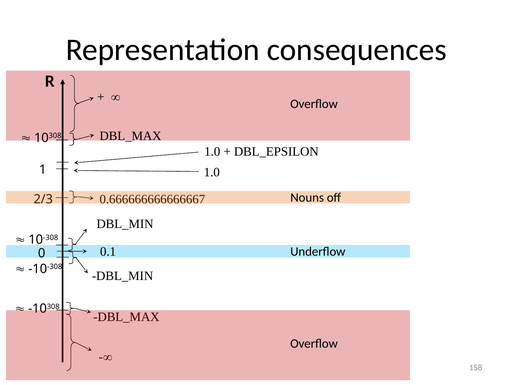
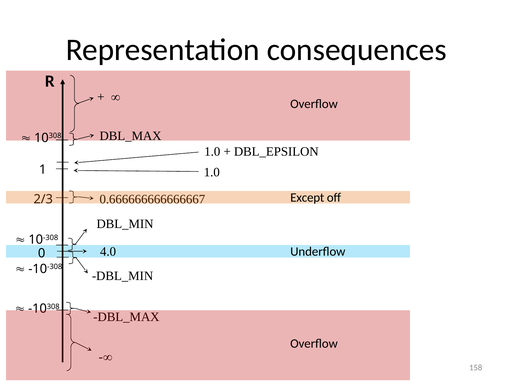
Nouns: Nouns -> Except
0.1: 0.1 -> 4.0
